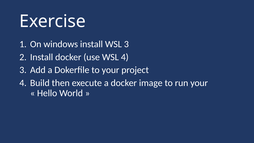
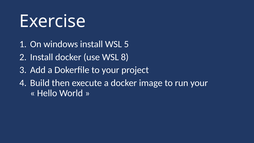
WSL 3: 3 -> 5
WSL 4: 4 -> 8
